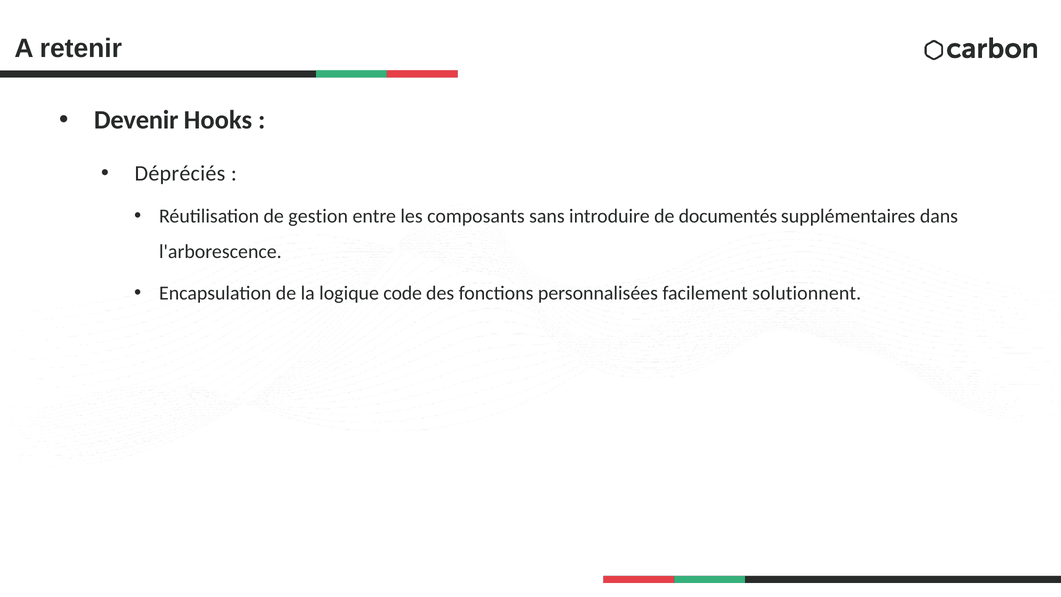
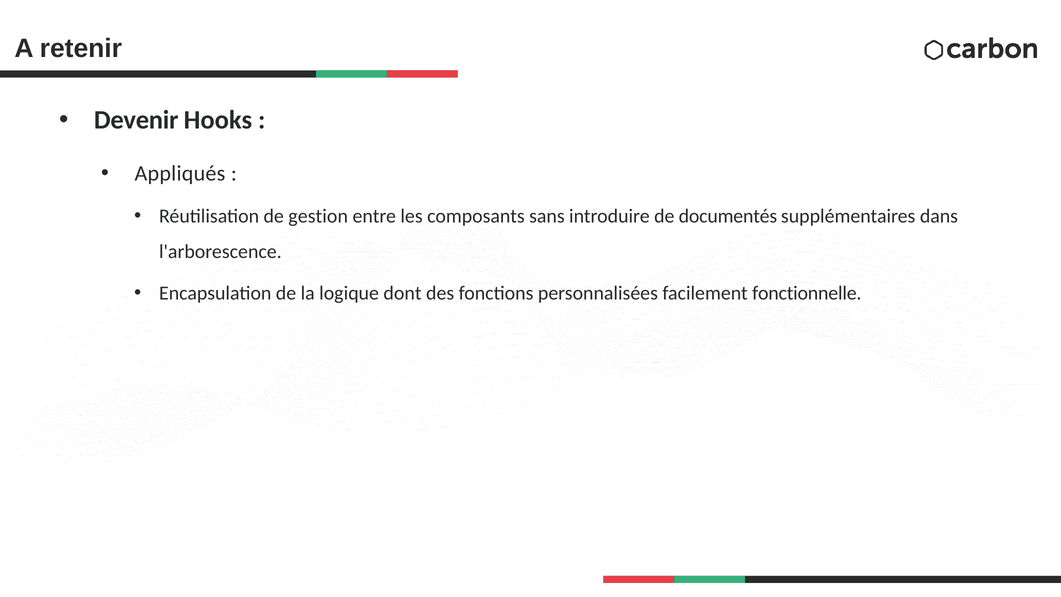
Dépréciés: Dépréciés -> Appliqués
code: code -> dont
solutionnent: solutionnent -> fonctionnelle
